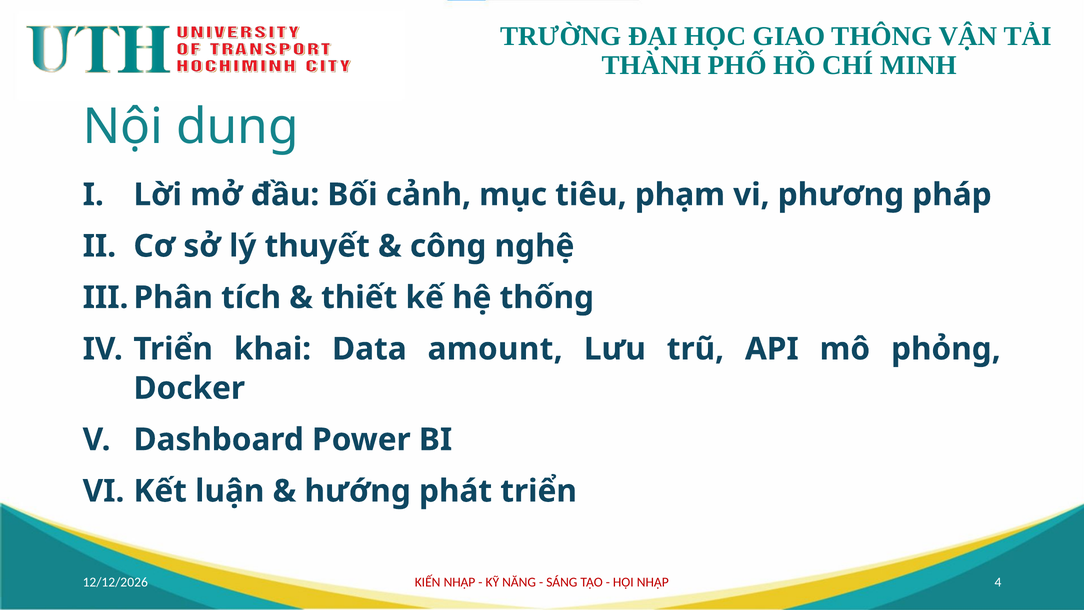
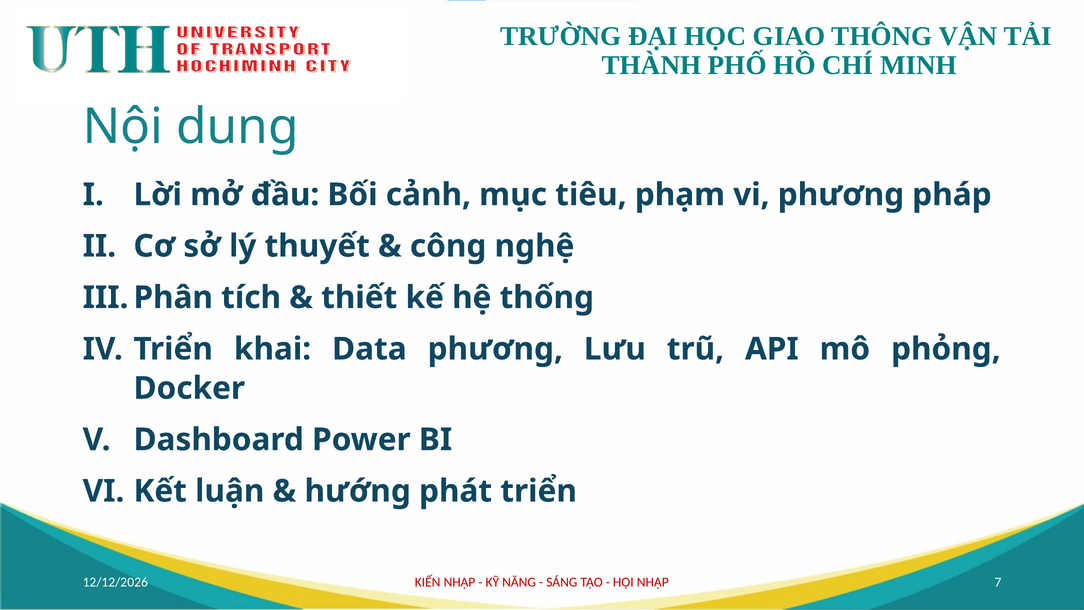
Data amount: amount -> phương
4: 4 -> 7
